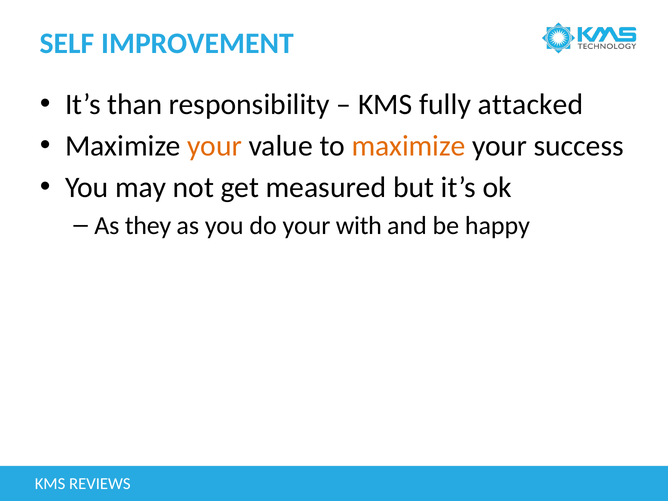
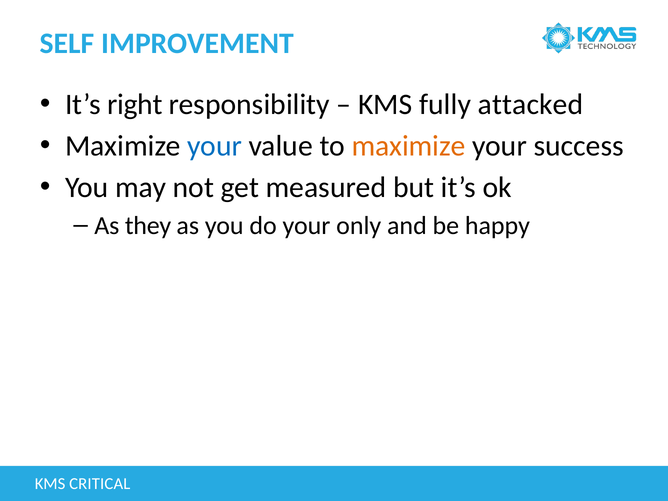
than: than -> right
your at (214, 146) colour: orange -> blue
with: with -> only
REVIEWS: REVIEWS -> CRITICAL
